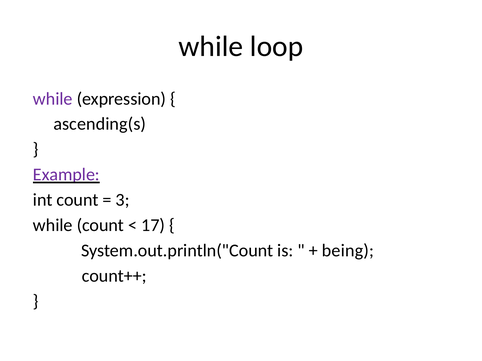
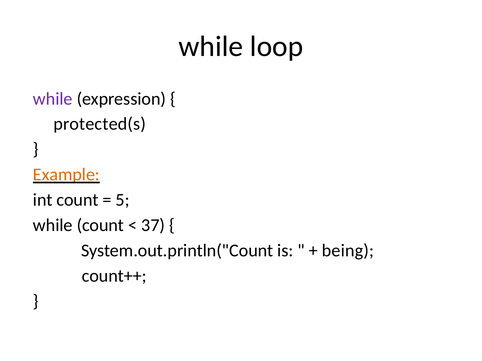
ascending(s: ascending(s -> protected(s
Example colour: purple -> orange
3: 3 -> 5
17: 17 -> 37
